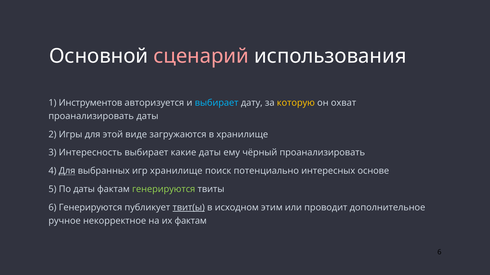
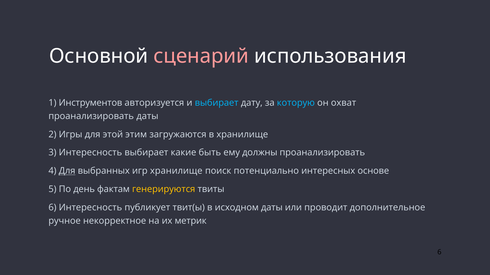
которую colour: yellow -> light blue
виде: виде -> этим
какие даты: даты -> быть
чёрный: чёрный -> должны
По даты: даты -> день
генерируются at (164, 190) colour: light green -> yellow
6 Генерируются: Генерируются -> Интересность
твит(ы underline: present -> none
исходном этим: этим -> даты
их фактам: фактам -> метрик
